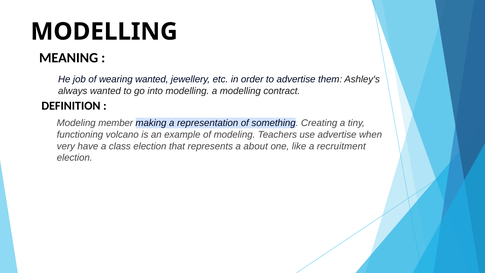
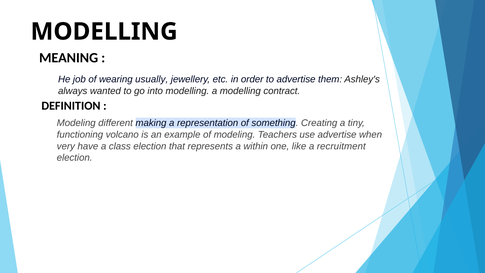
wearing wanted: wanted -> usually
member: member -> different
about: about -> within
